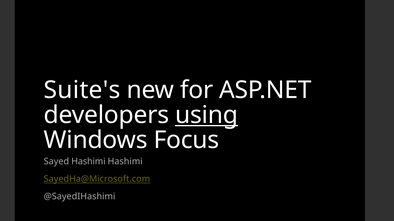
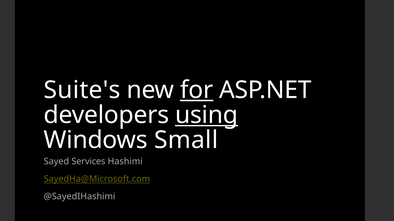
for underline: none -> present
Focus: Focus -> Small
Sayed Hashimi: Hashimi -> Services
